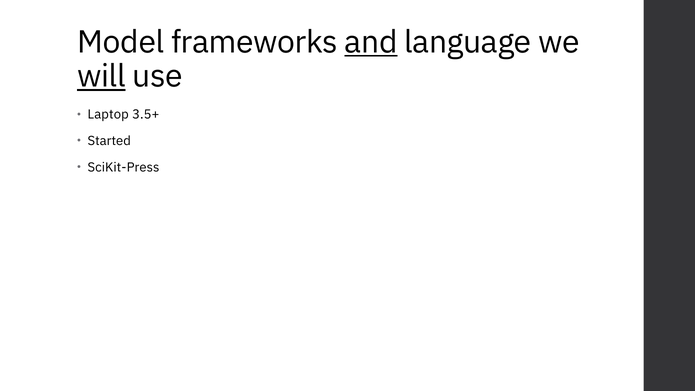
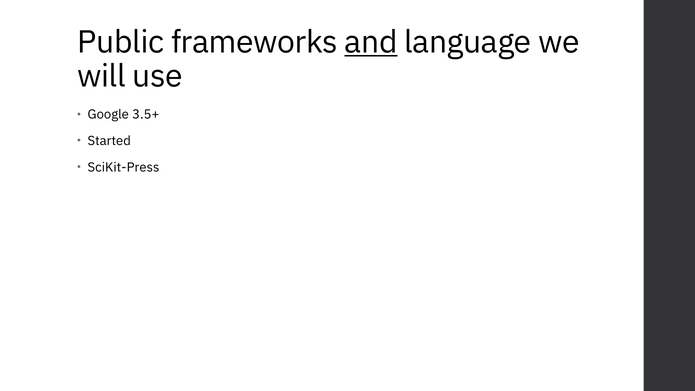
Model: Model -> Public
will underline: present -> none
Laptop: Laptop -> Google
